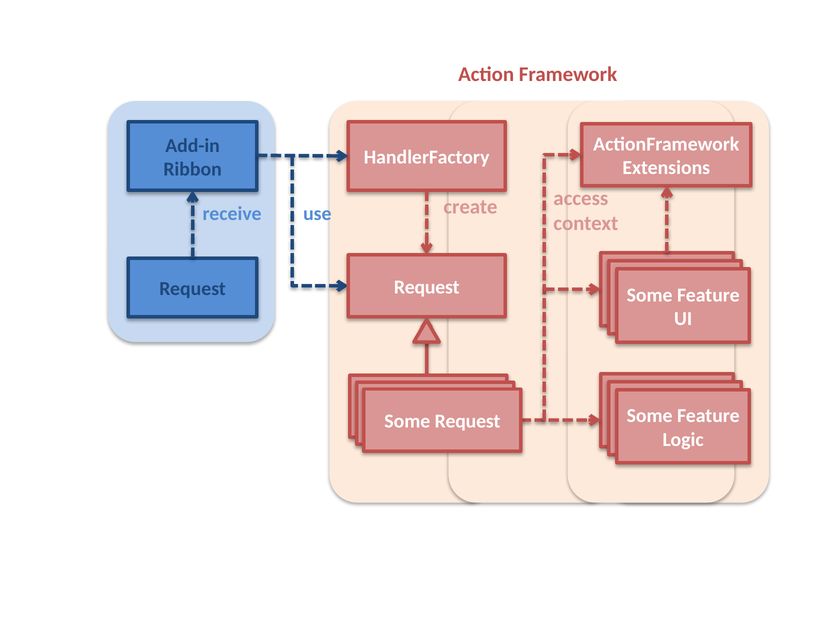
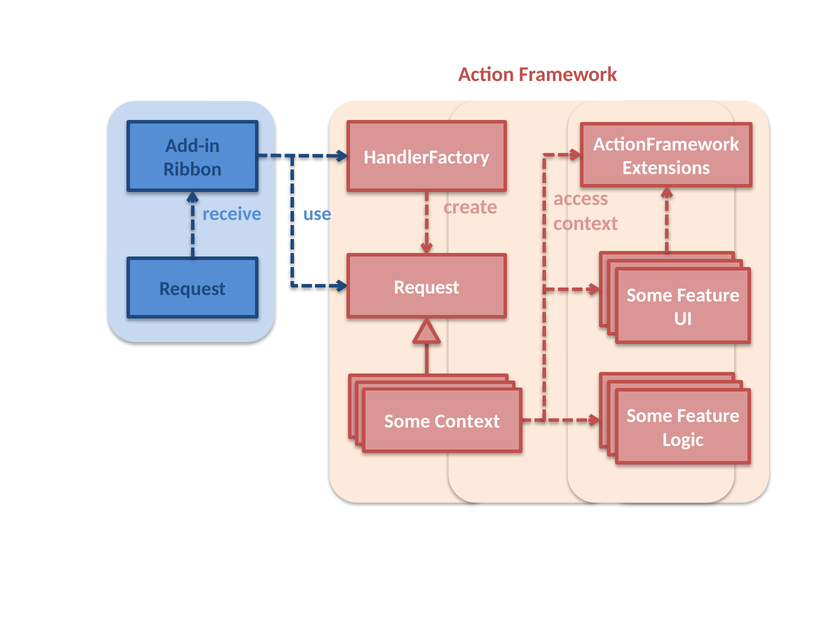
Request at (468, 421): Request -> Context
